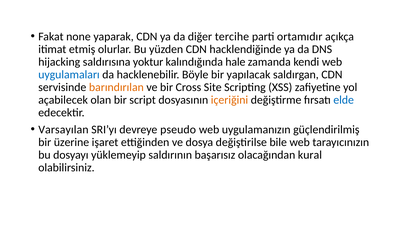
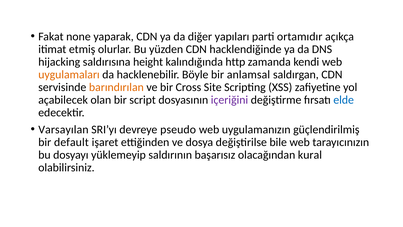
tercihe: tercihe -> yapıları
yoktur: yoktur -> height
hale: hale -> http
uygulamaları colour: blue -> orange
yapılacak: yapılacak -> anlamsal
içeriğini colour: orange -> purple
üzerine: üzerine -> default
